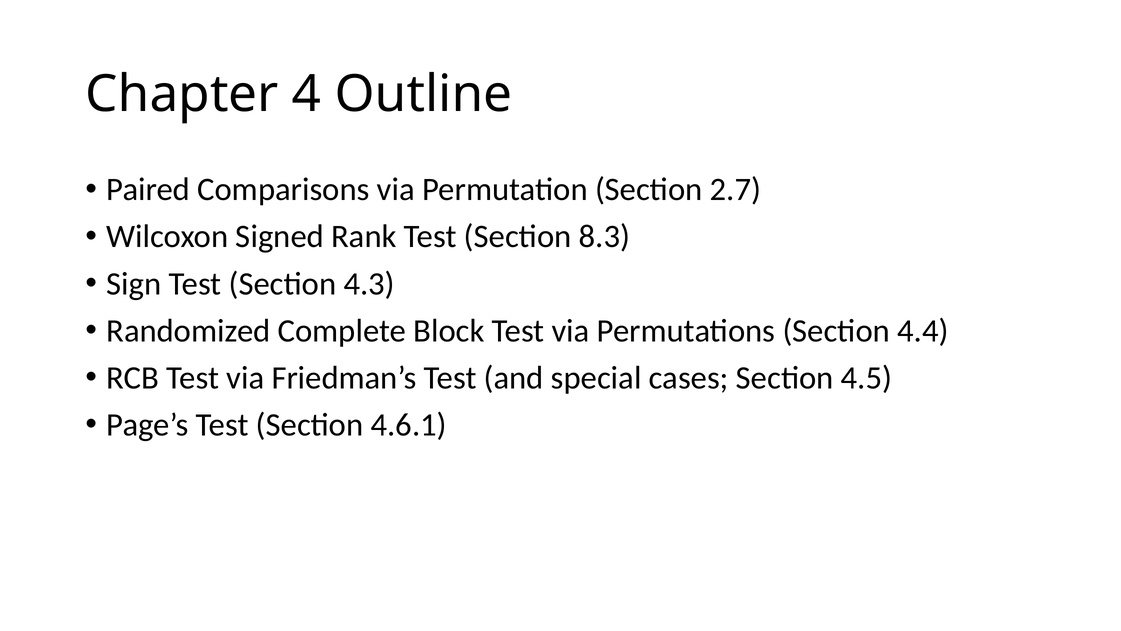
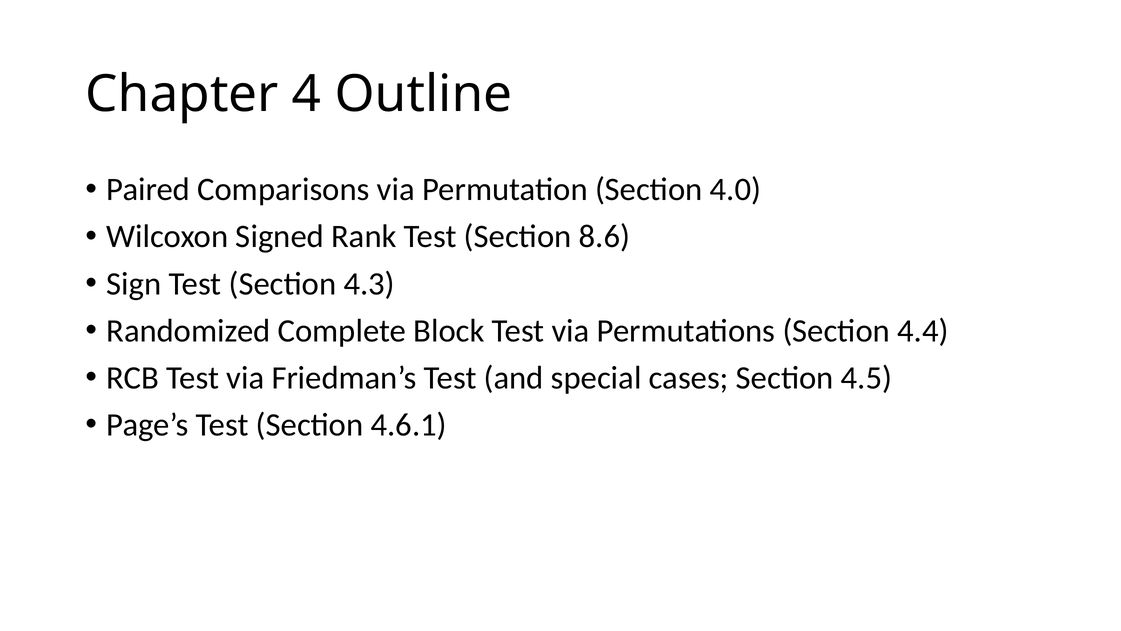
2.7: 2.7 -> 4.0
8.3: 8.3 -> 8.6
